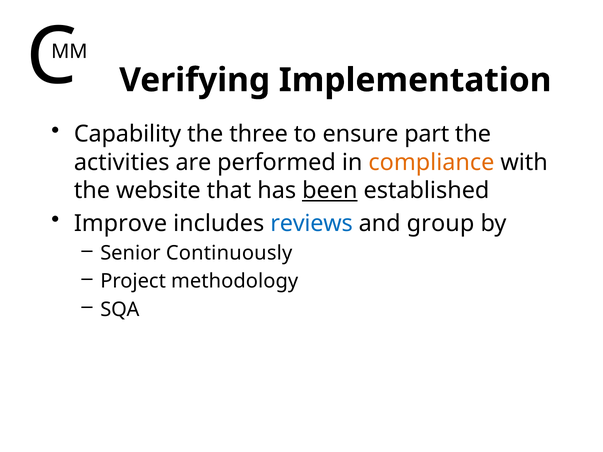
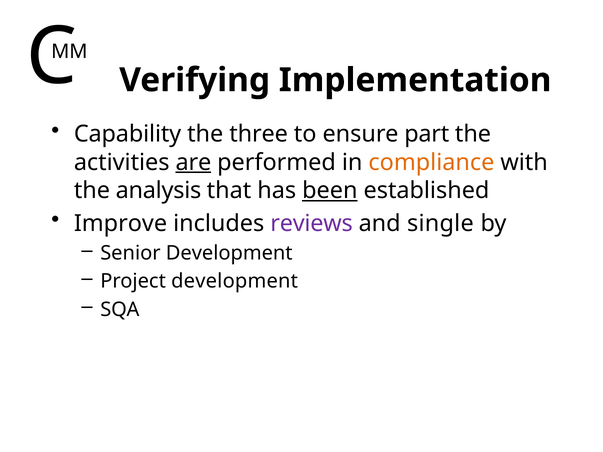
are underline: none -> present
website: website -> analysis
reviews colour: blue -> purple
group: group -> single
Senior Continuously: Continuously -> Development
Project methodology: methodology -> development
